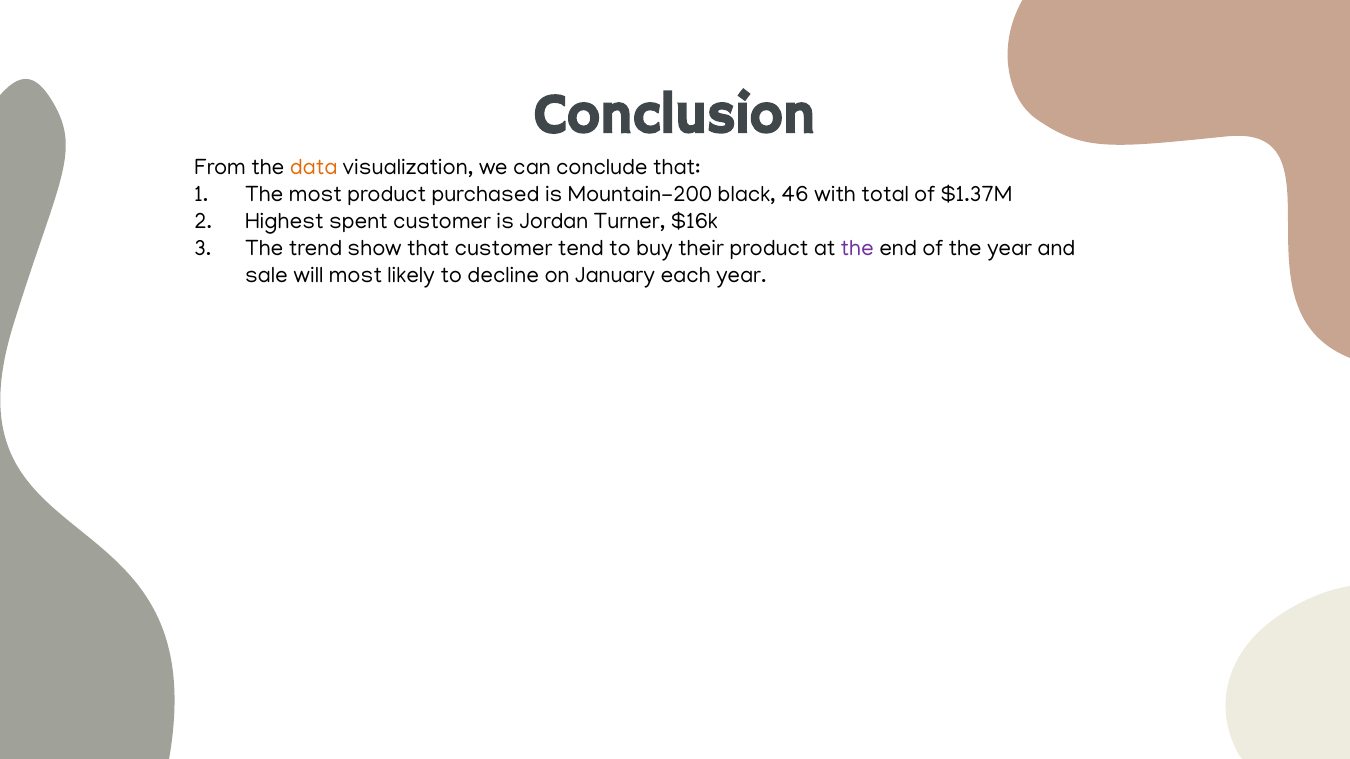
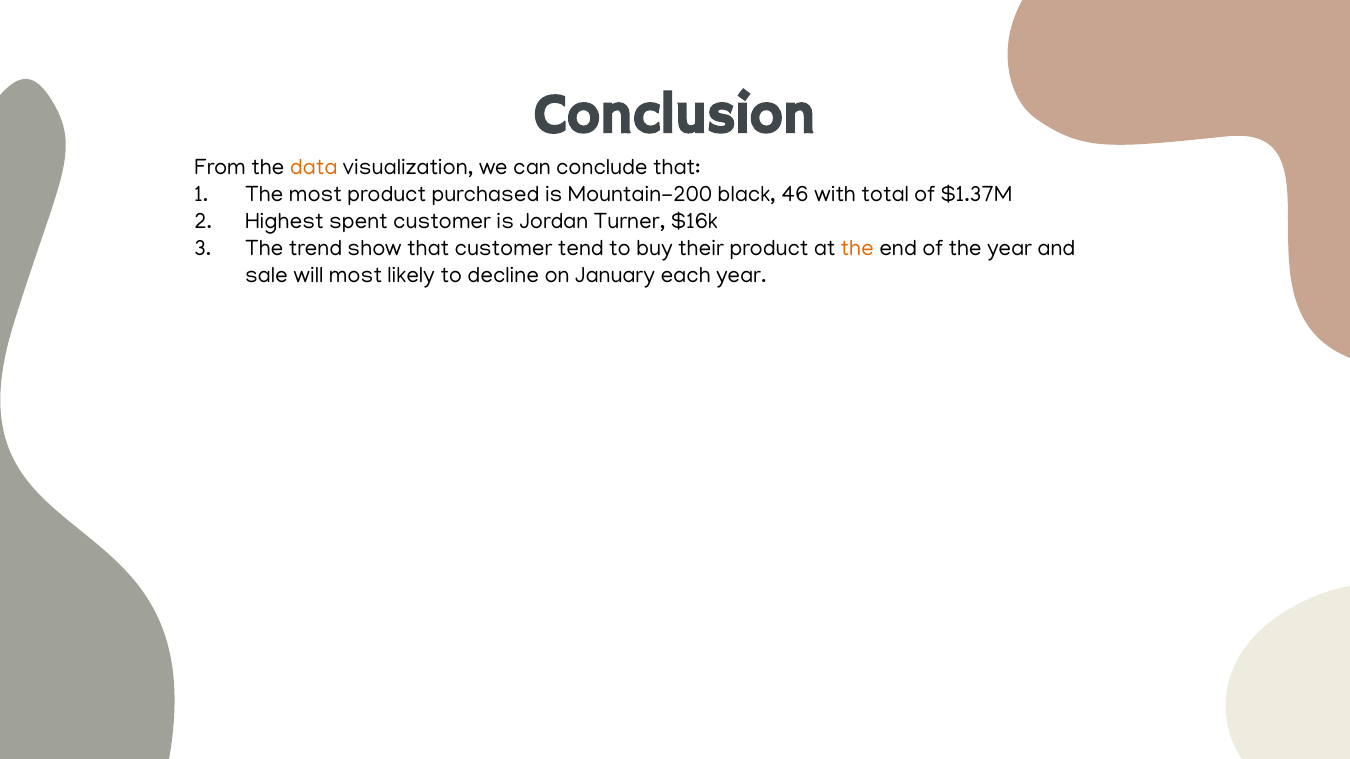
the at (857, 248) colour: purple -> orange
